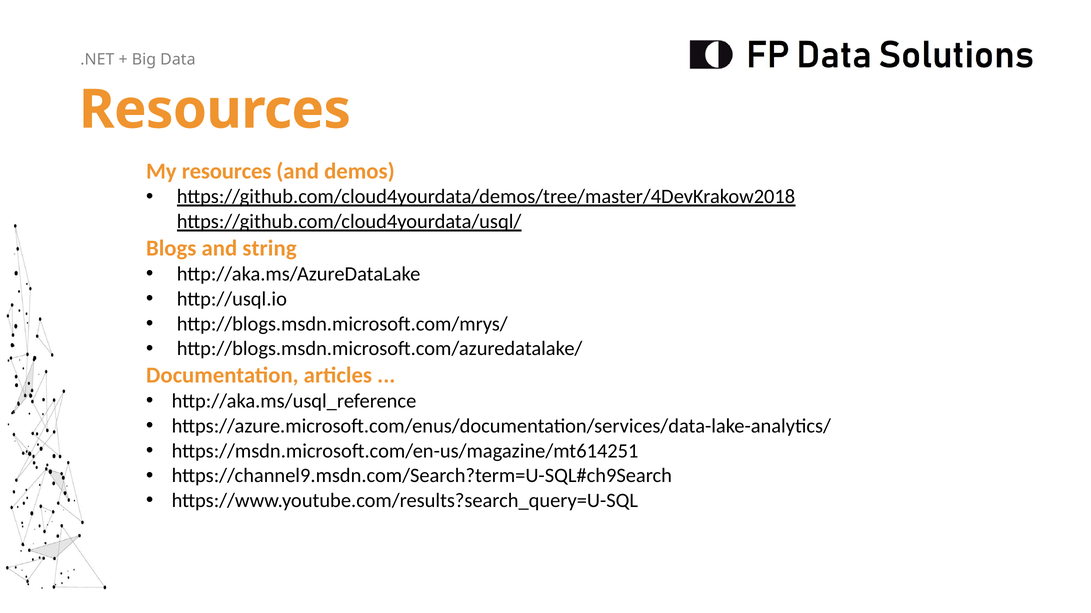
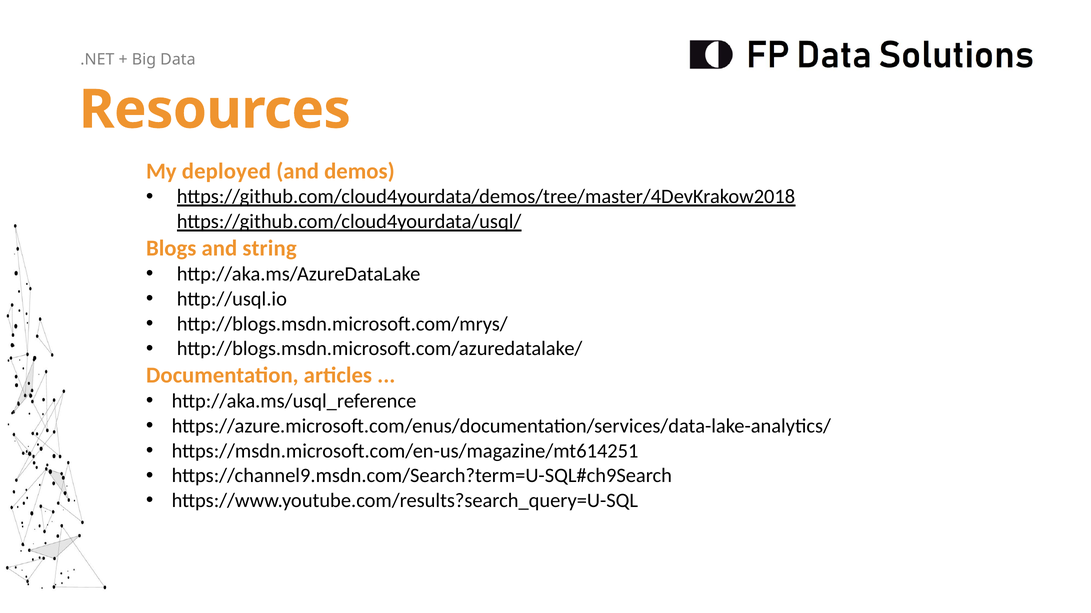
My resources: resources -> deployed
